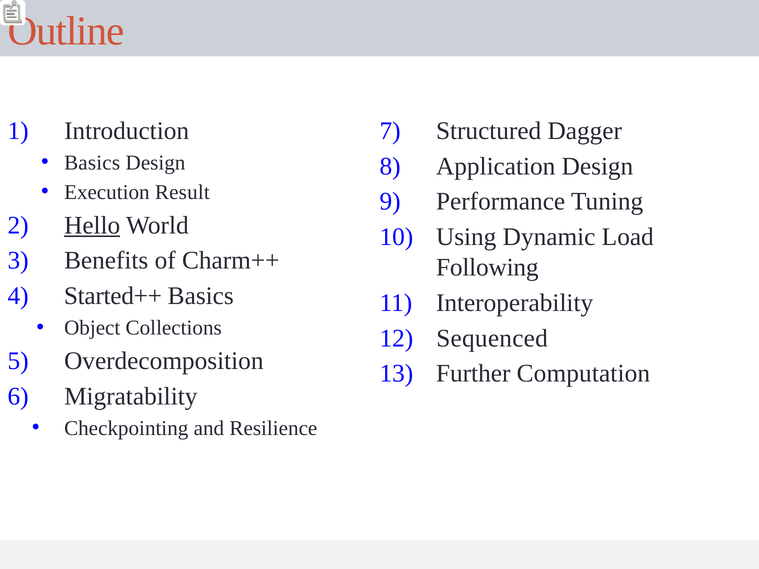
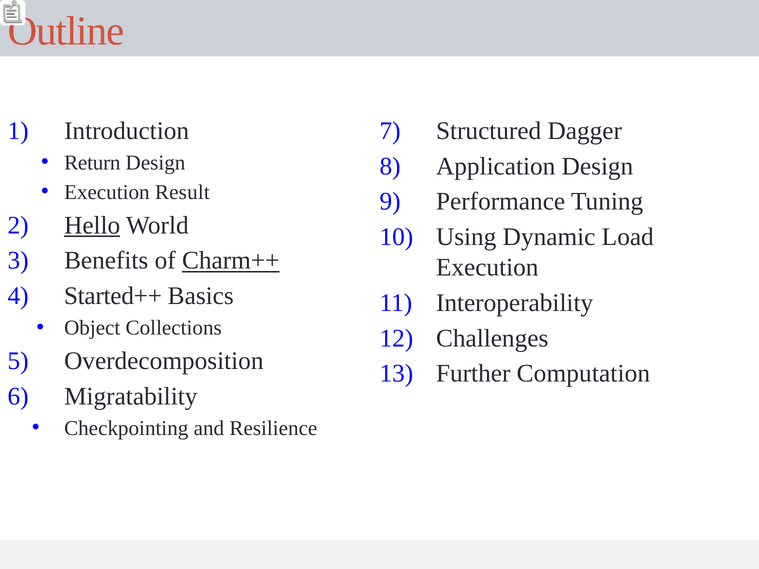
Basics at (92, 163): Basics -> Return
Charm++ underline: none -> present
Following at (487, 267): Following -> Execution
Sequenced: Sequenced -> Challenges
